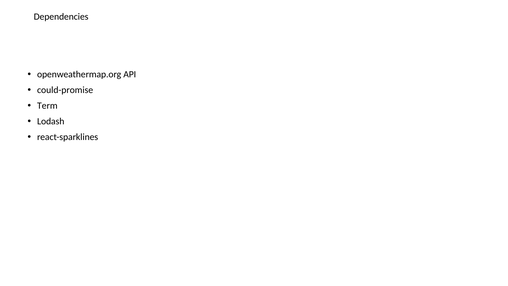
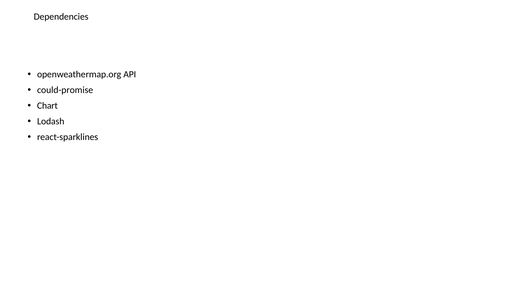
Term: Term -> Chart
